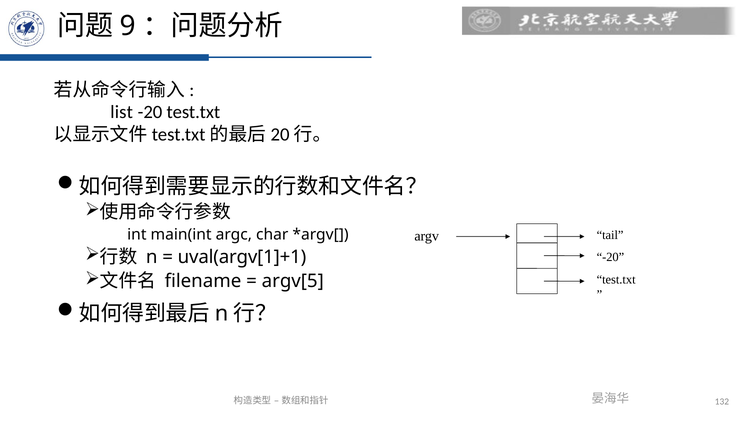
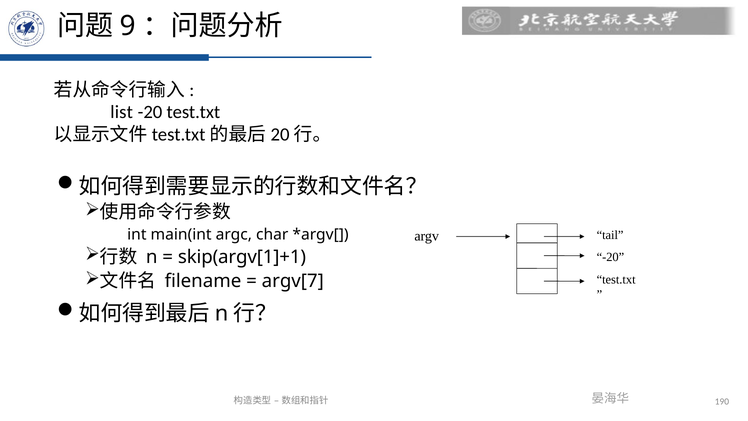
uval(argv[1]+1: uval(argv[1]+1 -> skip(argv[1]+1
argv[5: argv[5 -> argv[7
132: 132 -> 190
